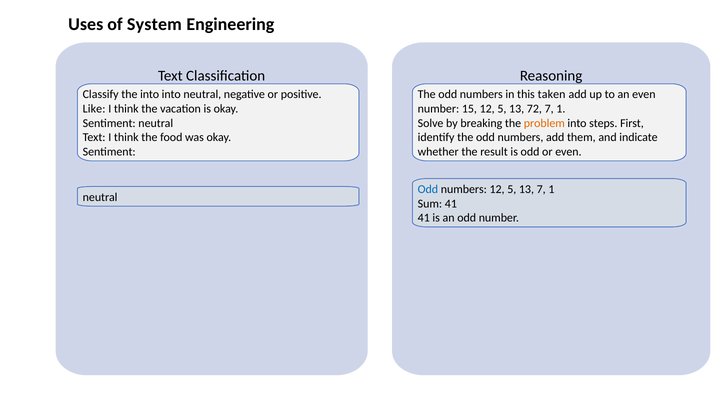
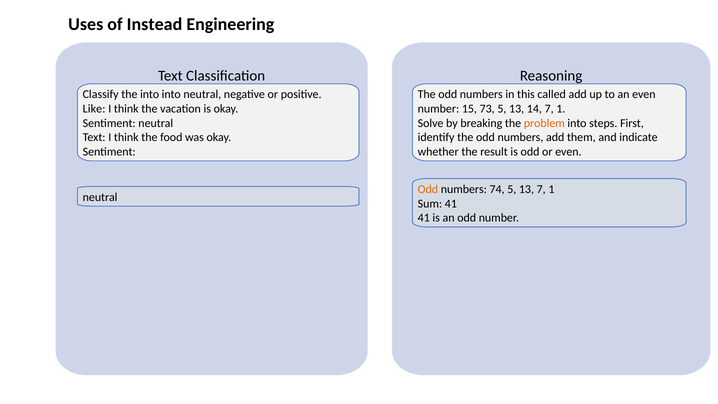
System: System -> Instead
taken: taken -> called
15 12: 12 -> 73
72: 72 -> 14
Odd at (428, 189) colour: blue -> orange
numbers 12: 12 -> 74
